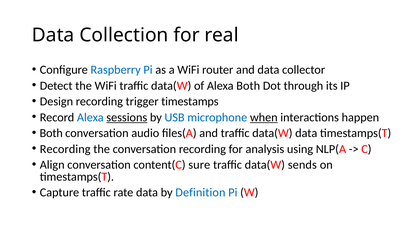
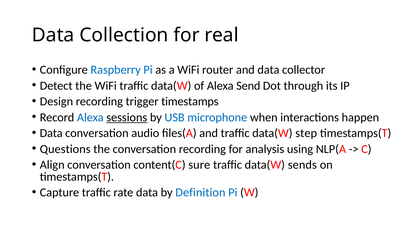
Alexa Both: Both -> Send
when underline: present -> none
Both at (51, 133): Both -> Data
data(W data: data -> step
Recording at (65, 149): Recording -> Questions
